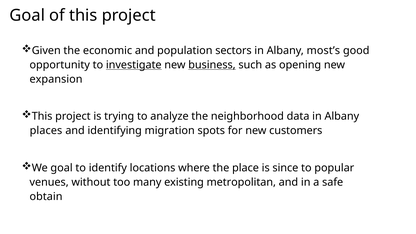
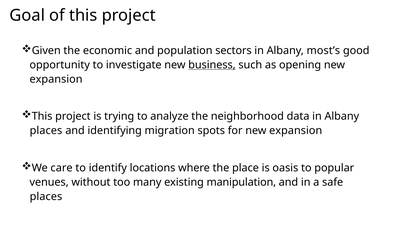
investigate underline: present -> none
for new customers: customers -> expansion
We goal: goal -> care
since: since -> oasis
metropolitan: metropolitan -> manipulation
obtain at (46, 196): obtain -> places
